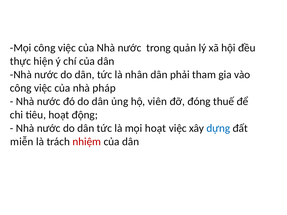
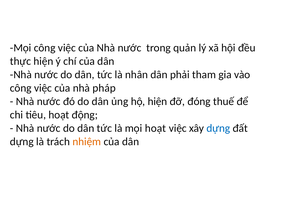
hộ viên: viên -> hiện
miễn at (22, 142): miễn -> dựng
nhiệm colour: red -> orange
